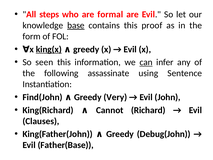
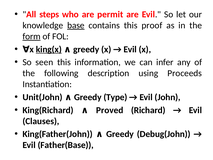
formal: formal -> permit
form underline: none -> present
can underline: present -> none
assassinate: assassinate -> description
Sentence: Sentence -> Proceeds
Find(John: Find(John -> Unit(John
Very: Very -> Type
Cannot: Cannot -> Proved
